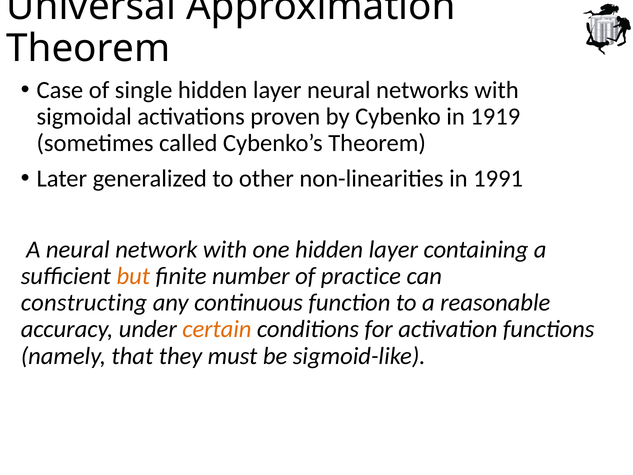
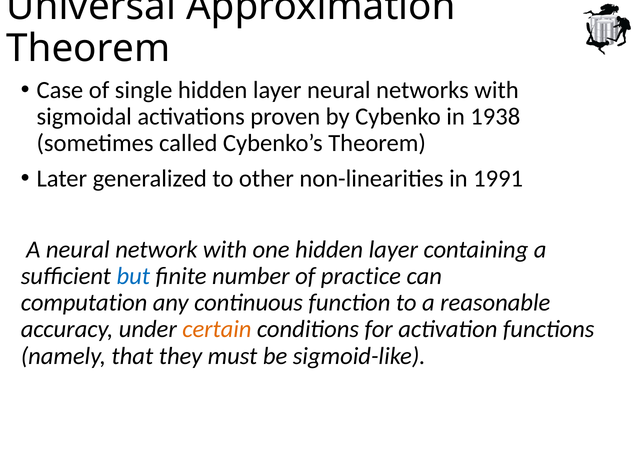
1919: 1919 -> 1938
but colour: orange -> blue
constructing: constructing -> computation
